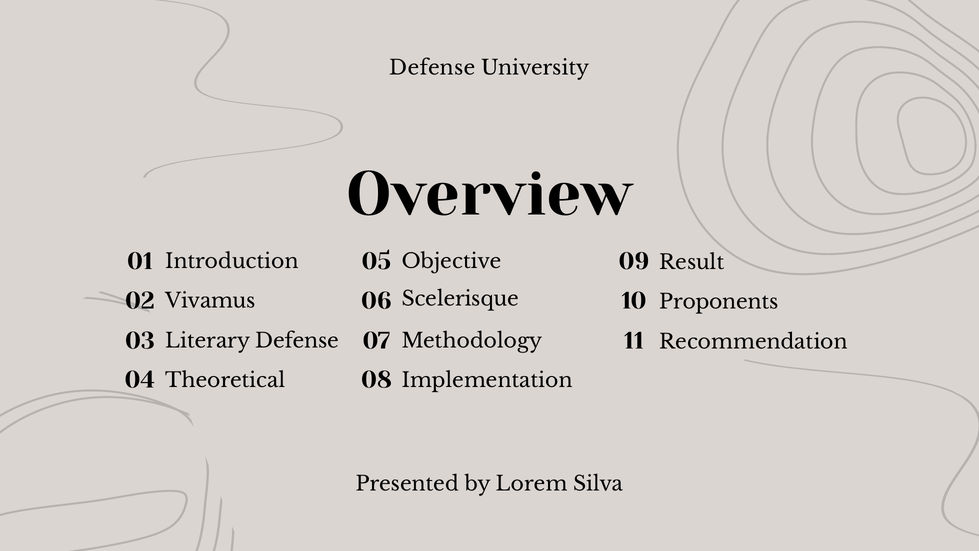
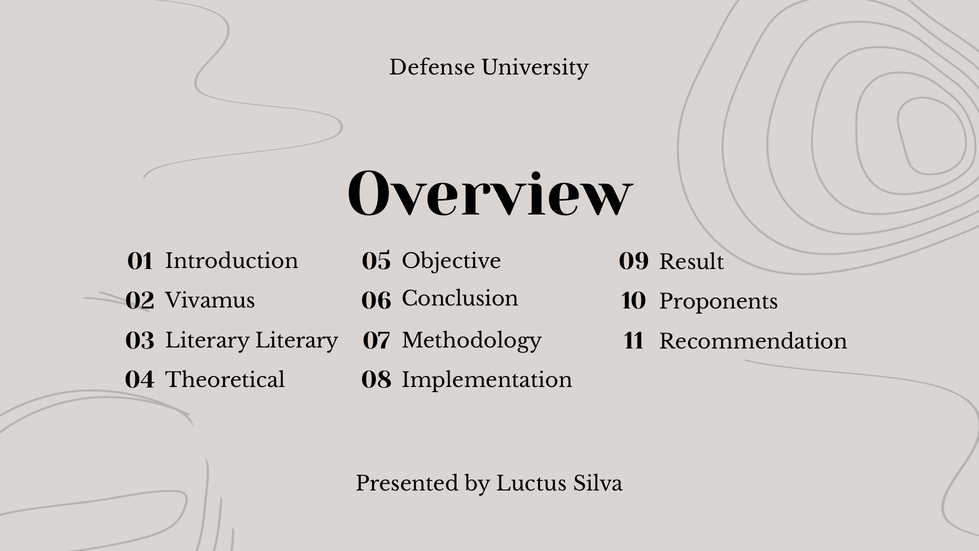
Scelerisque: Scelerisque -> Conclusion
Literary Defense: Defense -> Literary
Lorem: Lorem -> Luctus
